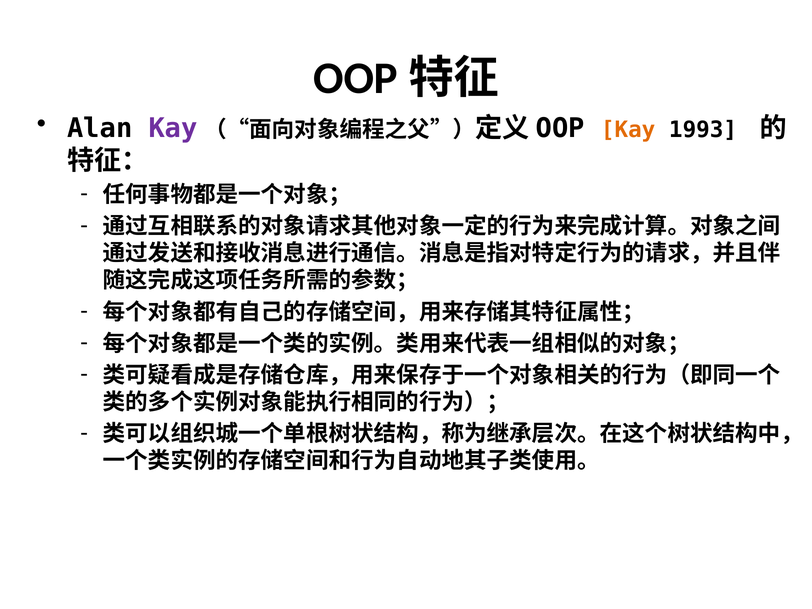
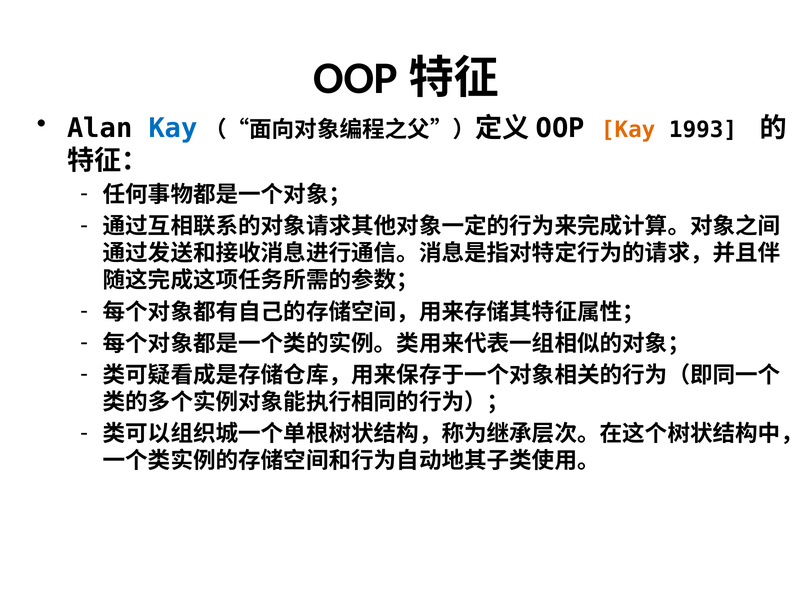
Kay at (173, 128) colour: purple -> blue
